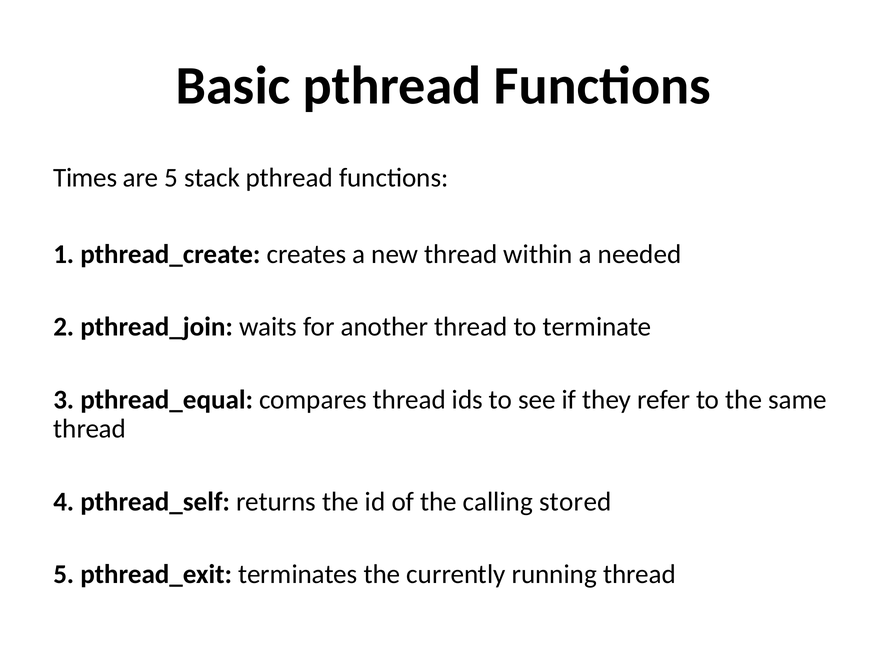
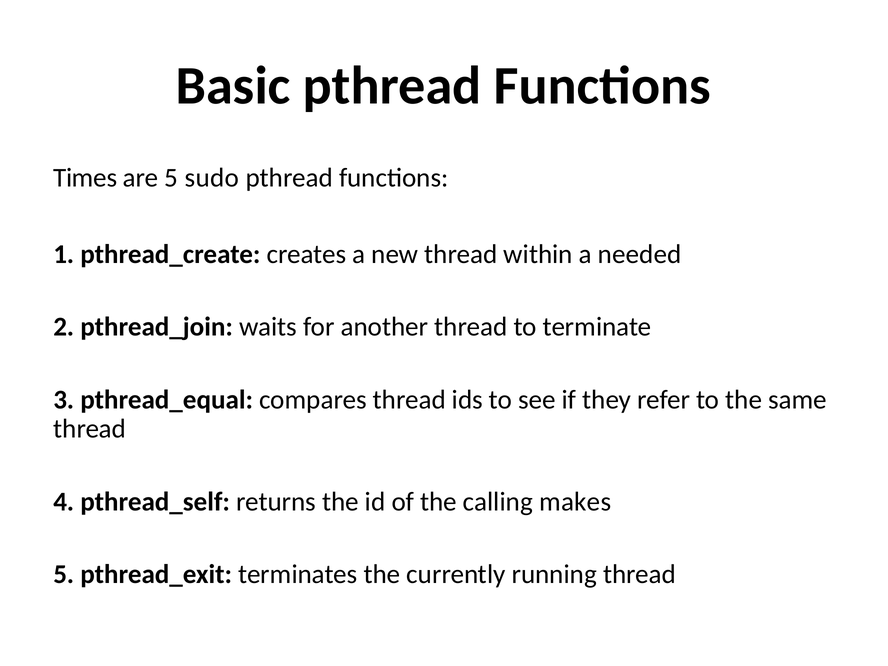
stack: stack -> sudo
stored: stored -> makes
